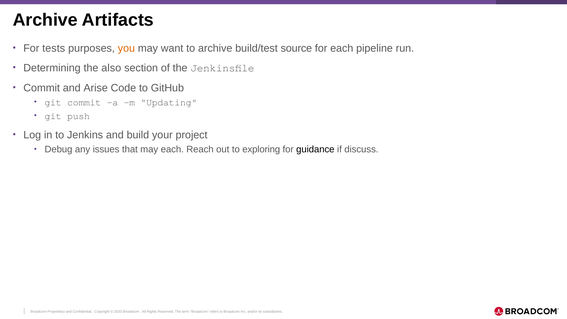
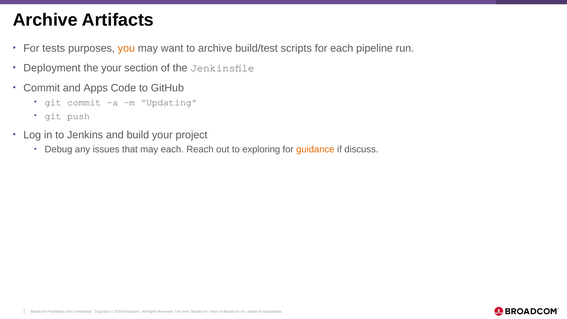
source: source -> scripts
Determining: Determining -> Deployment
the also: also -> your
Arise: Arise -> Apps
guidance colour: black -> orange
